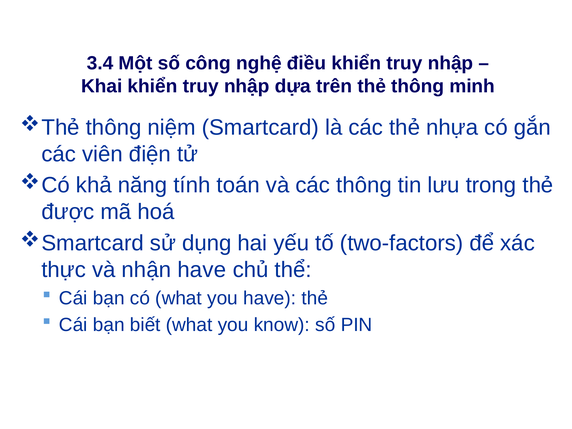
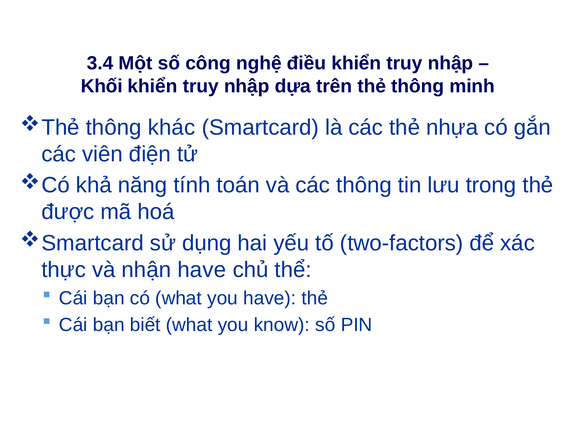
Khai: Khai -> Khối
niệm: niệm -> khác
